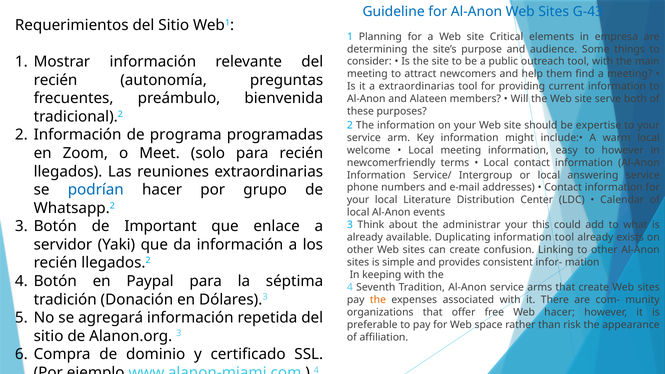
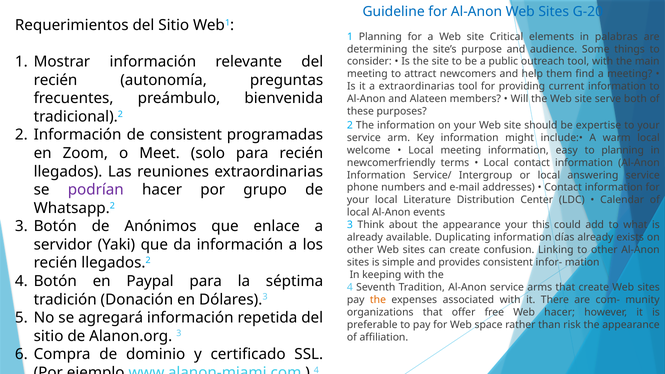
G-43: G-43 -> G-20
empresa: empresa -> palabras
de programa: programa -> consistent
to however: however -> planning
podrían colour: blue -> purple
about the administrar: administrar -> appearance
Important: Important -> Anónimos
information tool: tool -> días
